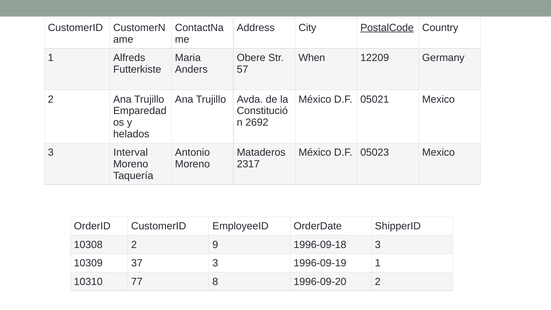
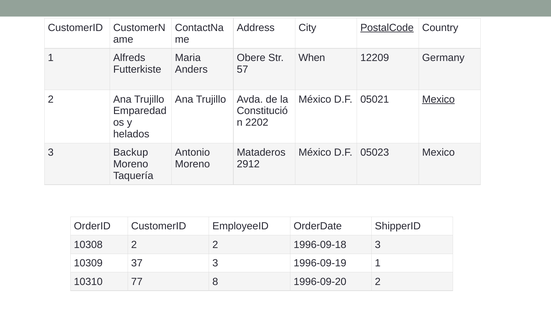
Mexico at (438, 99) underline: none -> present
2692: 2692 -> 2202
Interval: Interval -> Backup
2317: 2317 -> 2912
2 9: 9 -> 2
